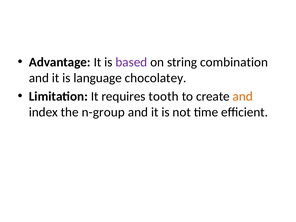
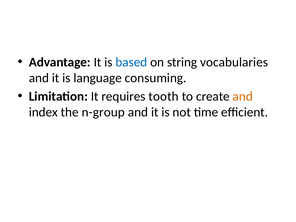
based colour: purple -> blue
combination: combination -> vocabularies
chocolatey: chocolatey -> consuming
